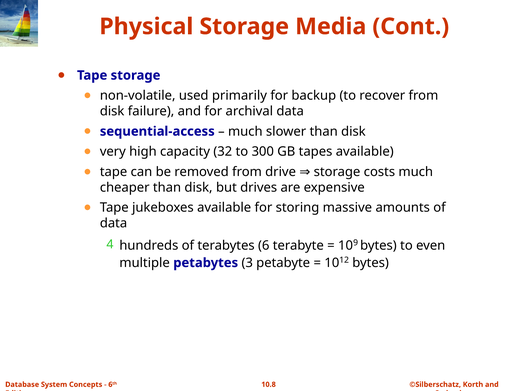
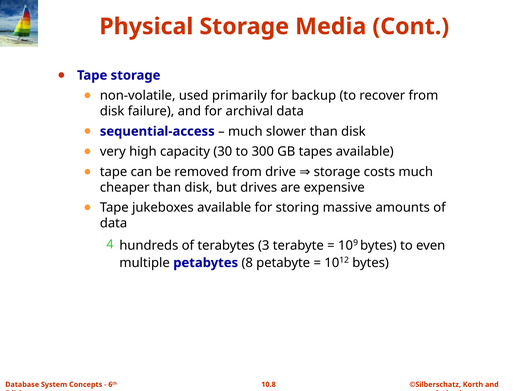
32: 32 -> 30
6: 6 -> 3
3: 3 -> 8
